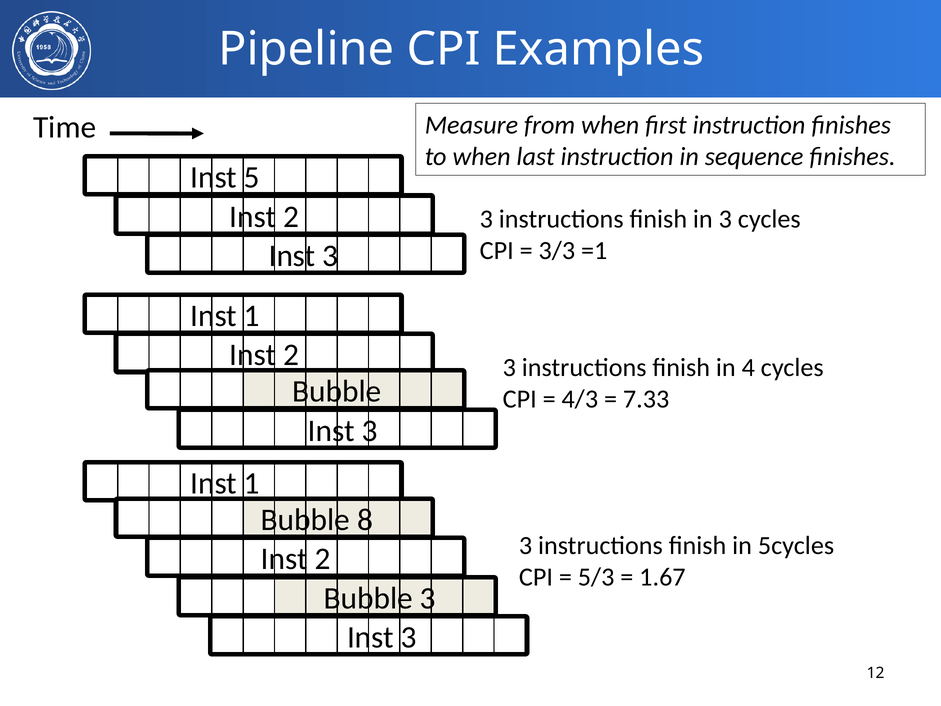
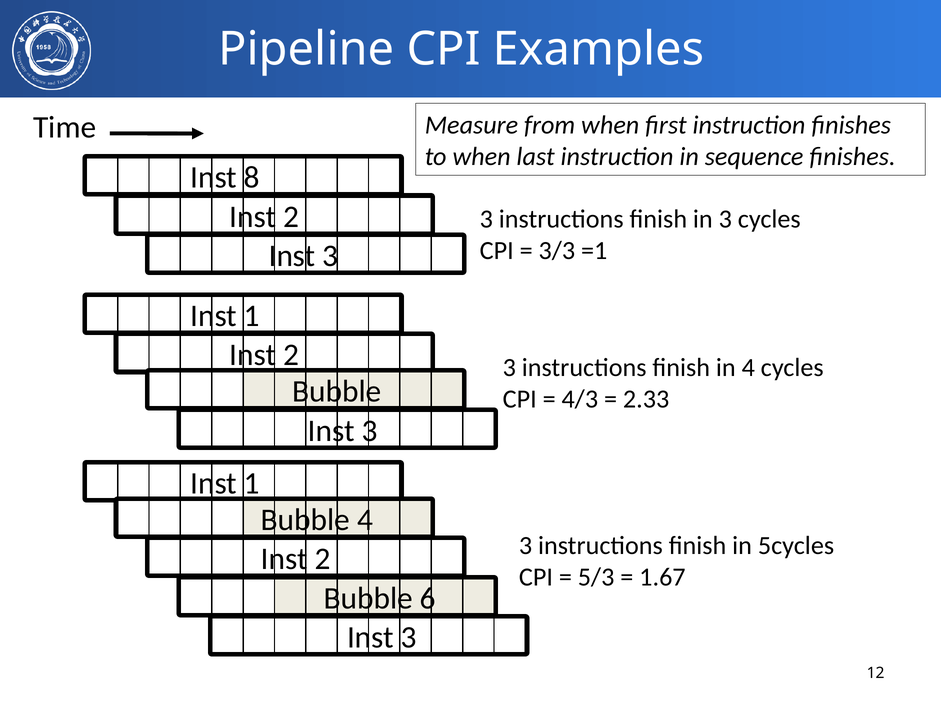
5: 5 -> 8
7.33: 7.33 -> 2.33
Bubble 8: 8 -> 4
3 at (428, 598): 3 -> 6
